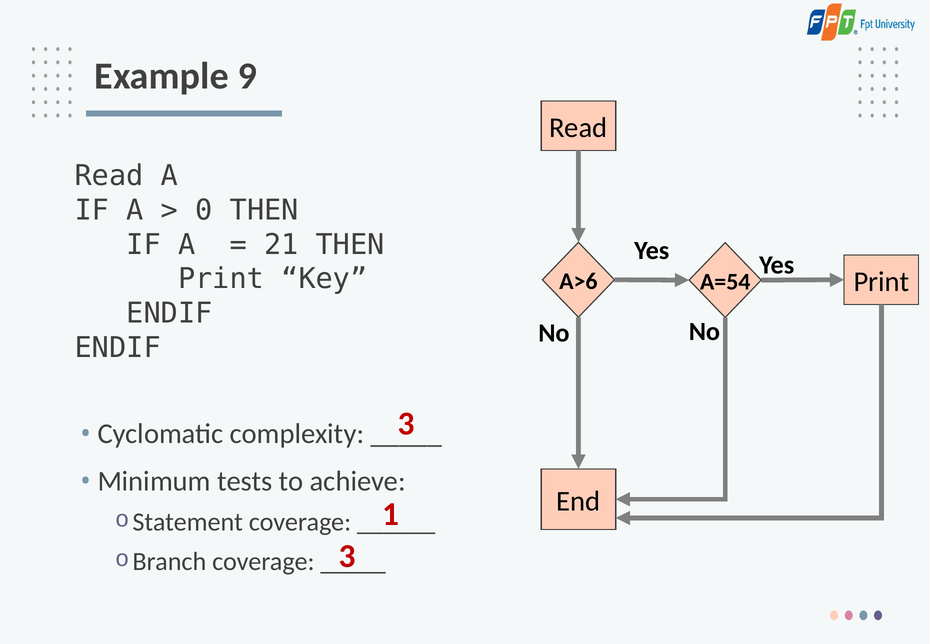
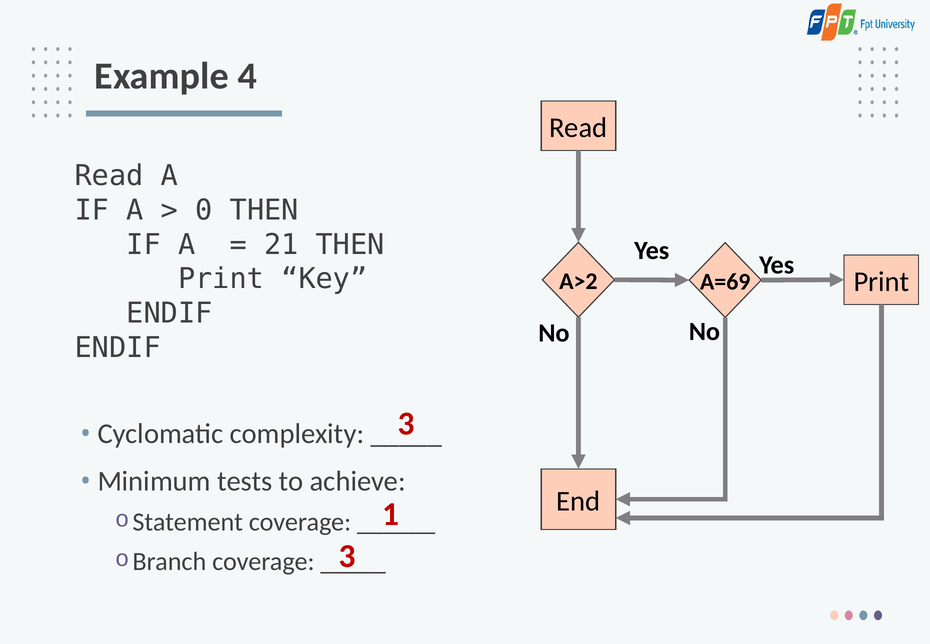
9: 9 -> 4
A>6: A>6 -> A>2
A=54: A=54 -> A=69
